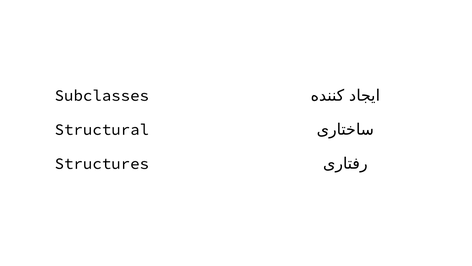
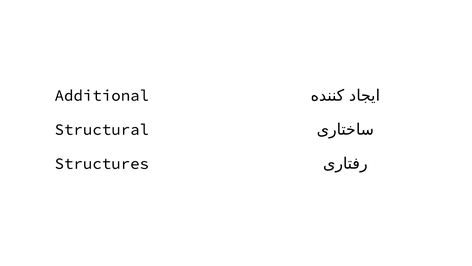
Subclasses: Subclasses -> Additional
